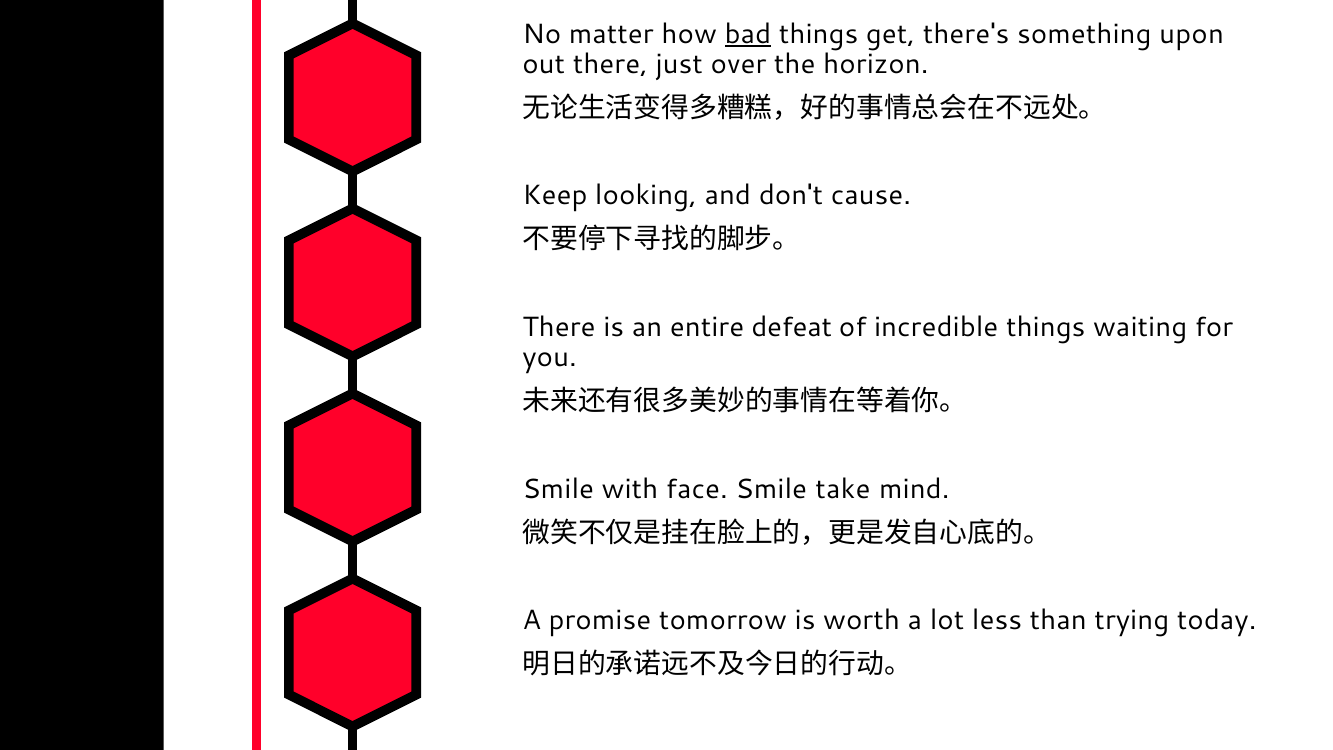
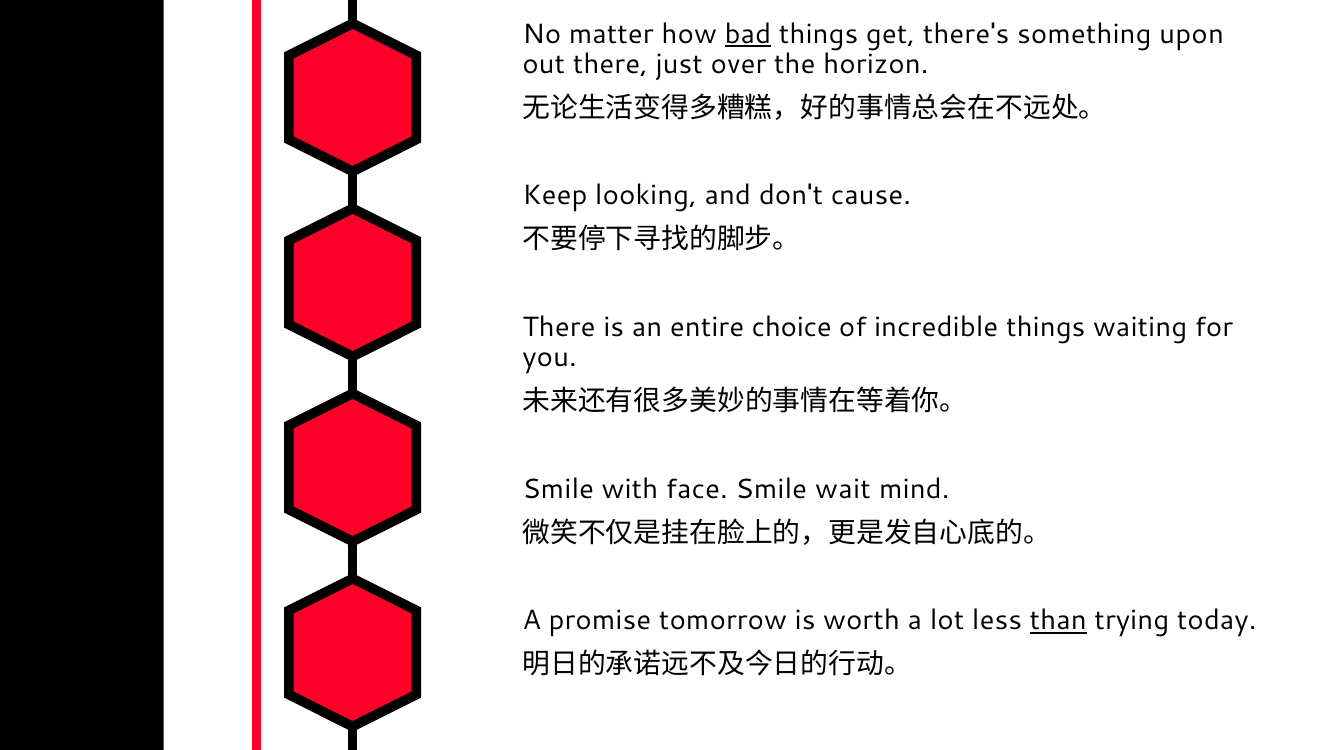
defeat: defeat -> choice
take: take -> wait
than underline: none -> present
